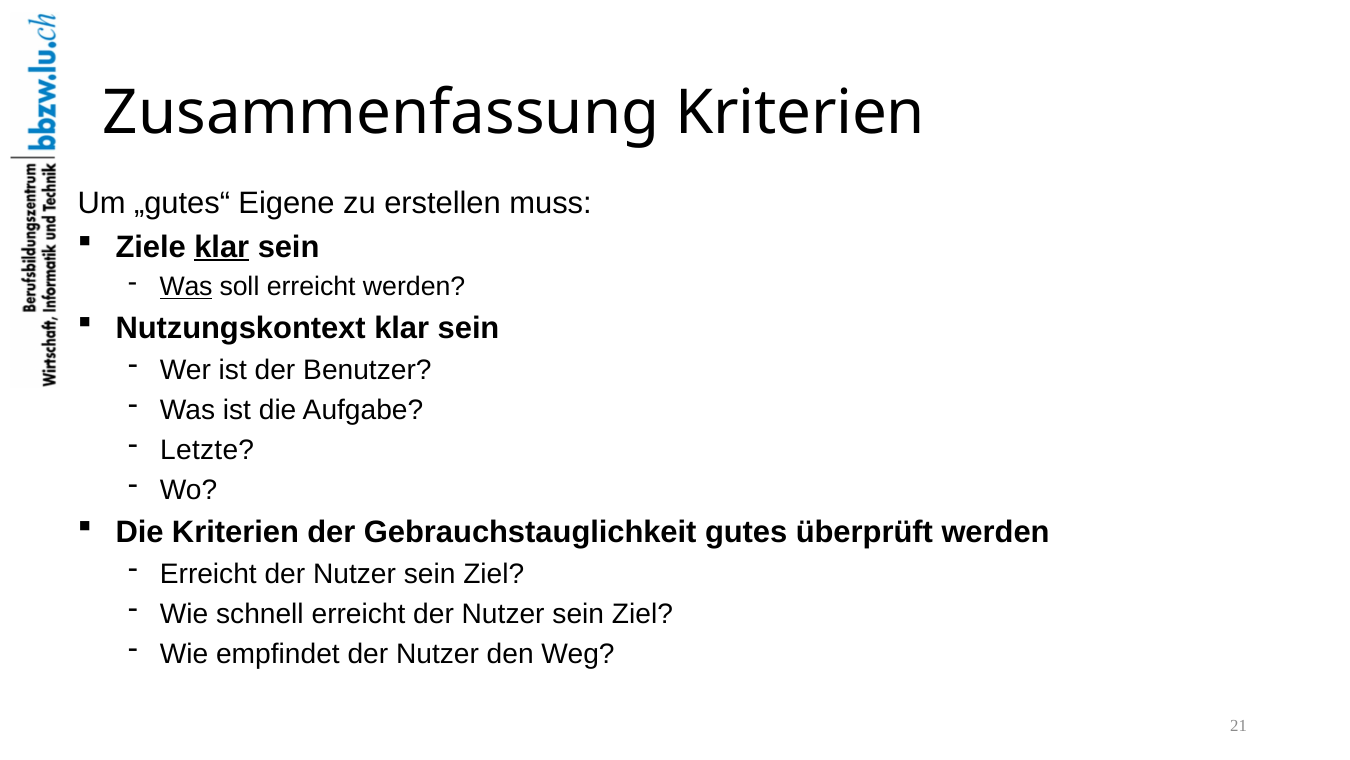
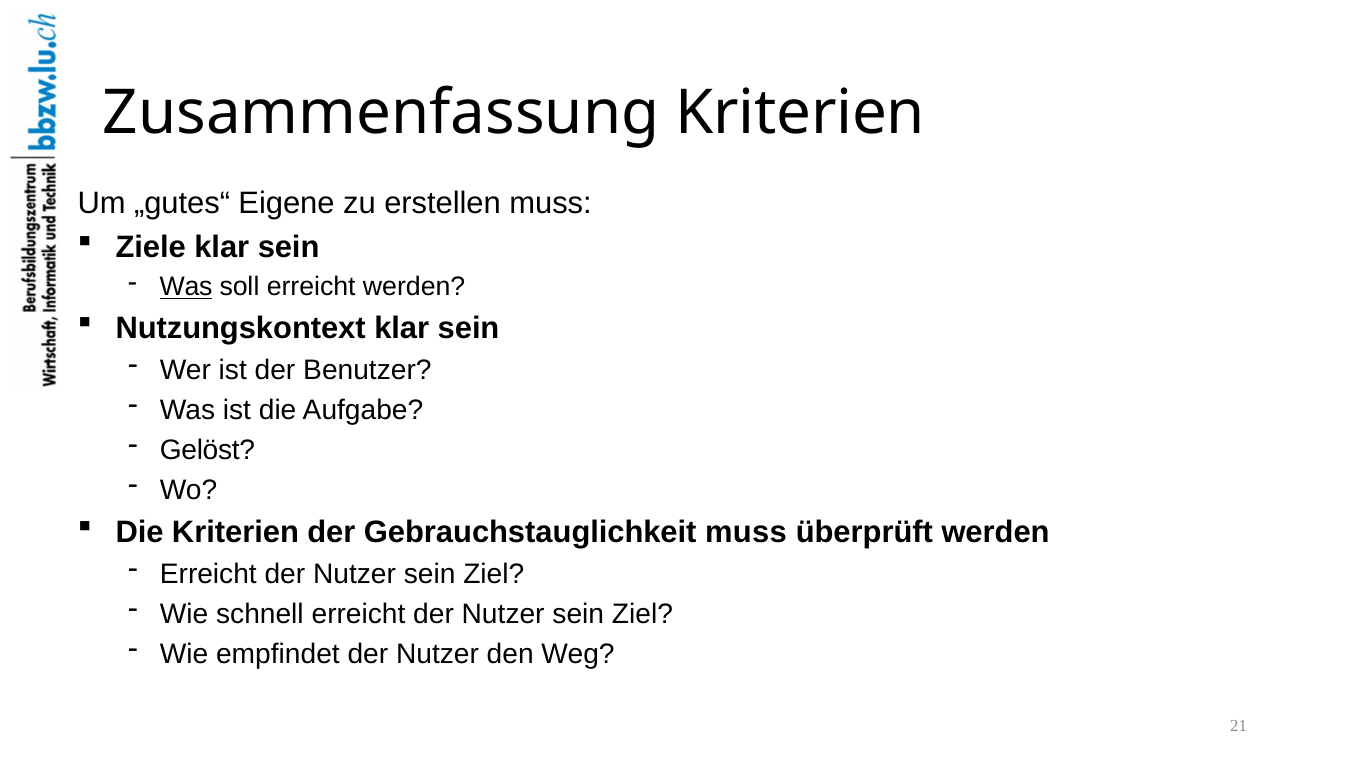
klar at (222, 247) underline: present -> none
Letzte: Letzte -> Gelöst
Gebrauchstauglichkeit gutes: gutes -> muss
